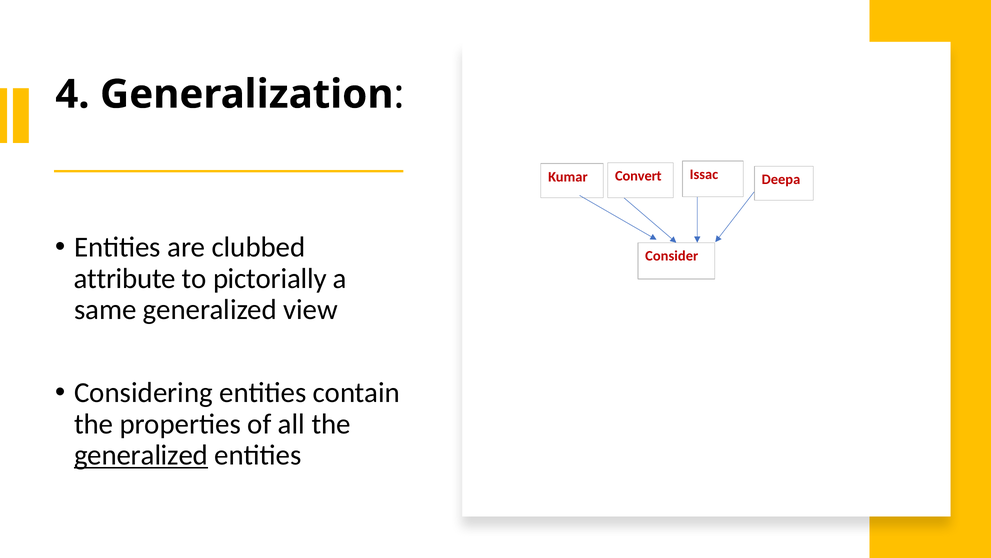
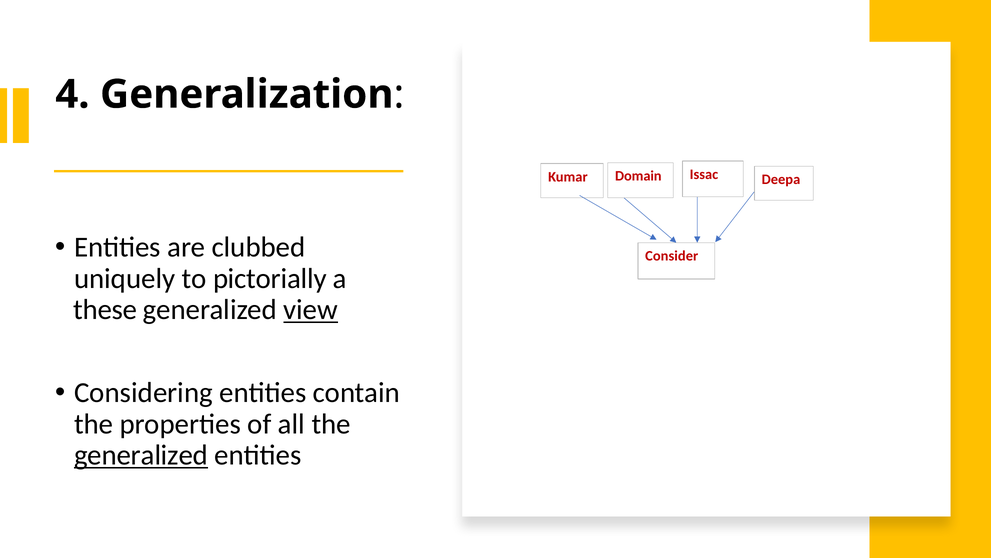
Convert: Convert -> Domain
attribute: attribute -> uniquely
same: same -> these
view underline: none -> present
